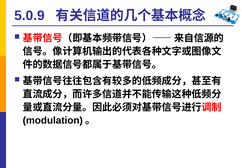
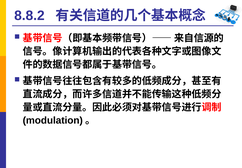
5.0.9: 5.0.9 -> 8.8.2
